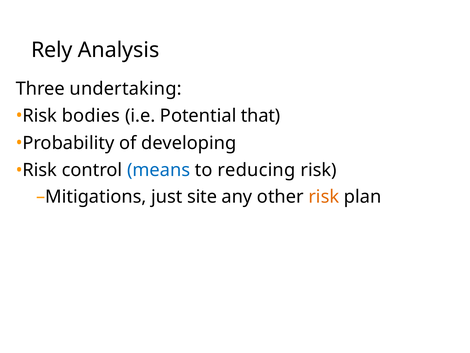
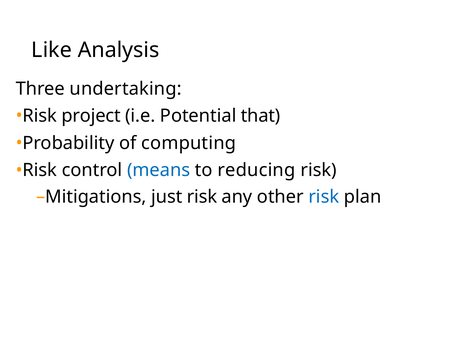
Rely: Rely -> Like
bodies: bodies -> project
developing: developing -> computing
just site: site -> risk
risk at (324, 197) colour: orange -> blue
